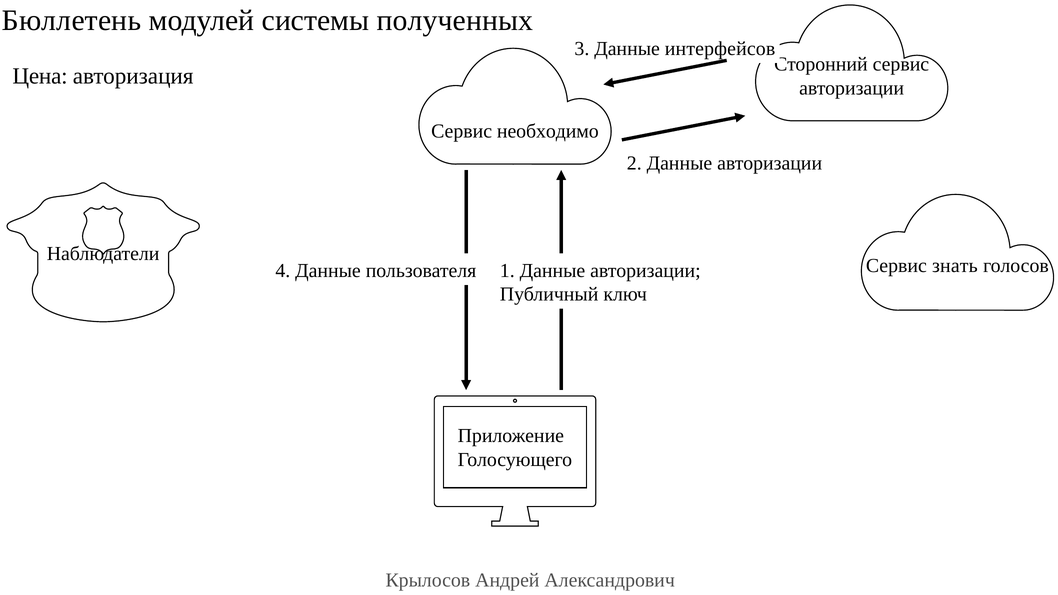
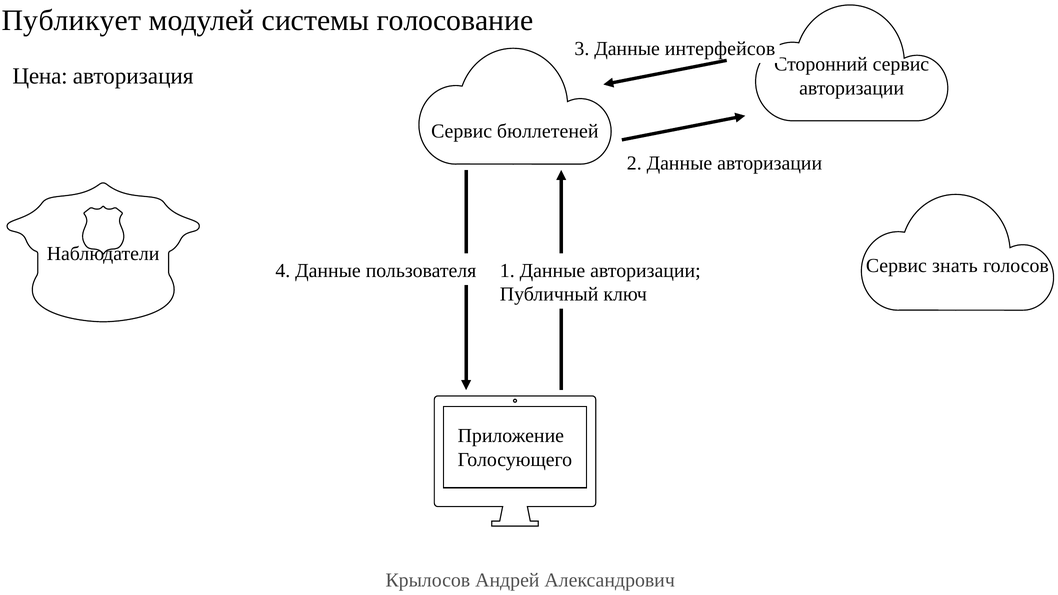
Бюллетень: Бюллетень -> Публикует
полученных: полученных -> голосование
необходимо: необходимо -> бюллетеней
